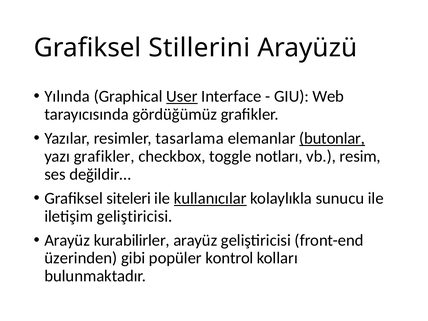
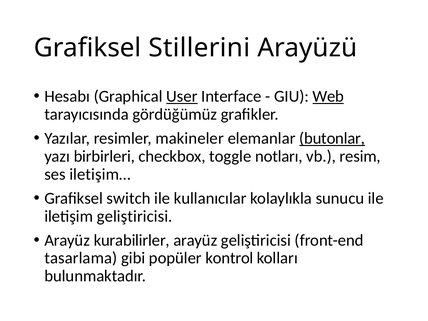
Yılında: Yılında -> Hesabı
Web underline: none -> present
tasarlama: tasarlama -> makineler
yazı grafikler: grafikler -> birbirleri
değildir…: değildir… -> iletişim…
siteleri: siteleri -> switch
kullanıcılar underline: present -> none
üzerinden: üzerinden -> tasarlama
